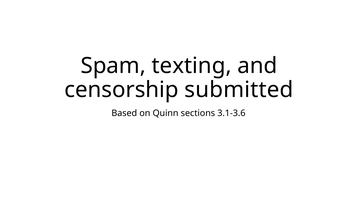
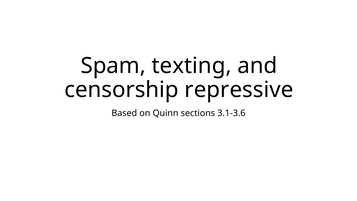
submitted: submitted -> repressive
